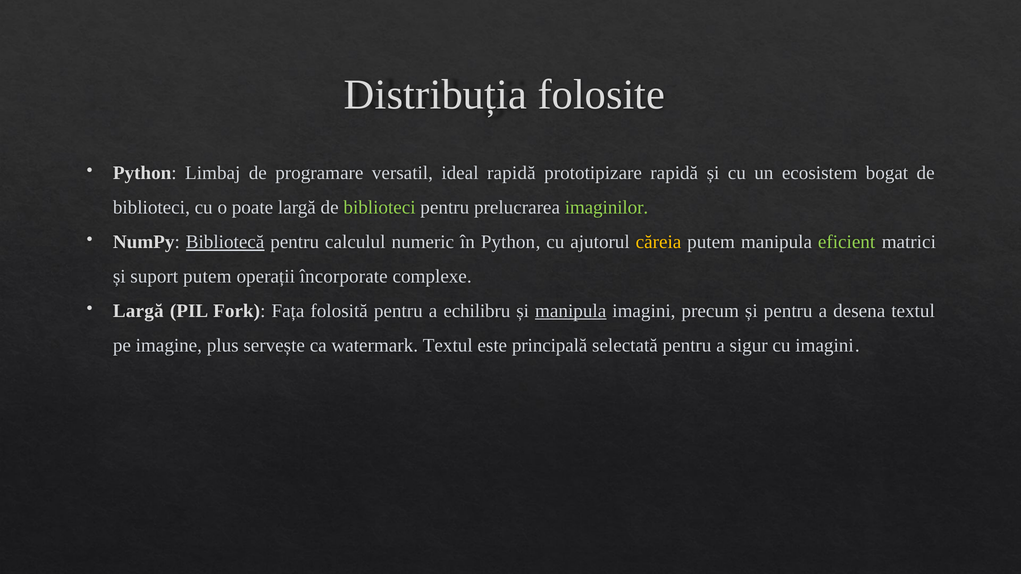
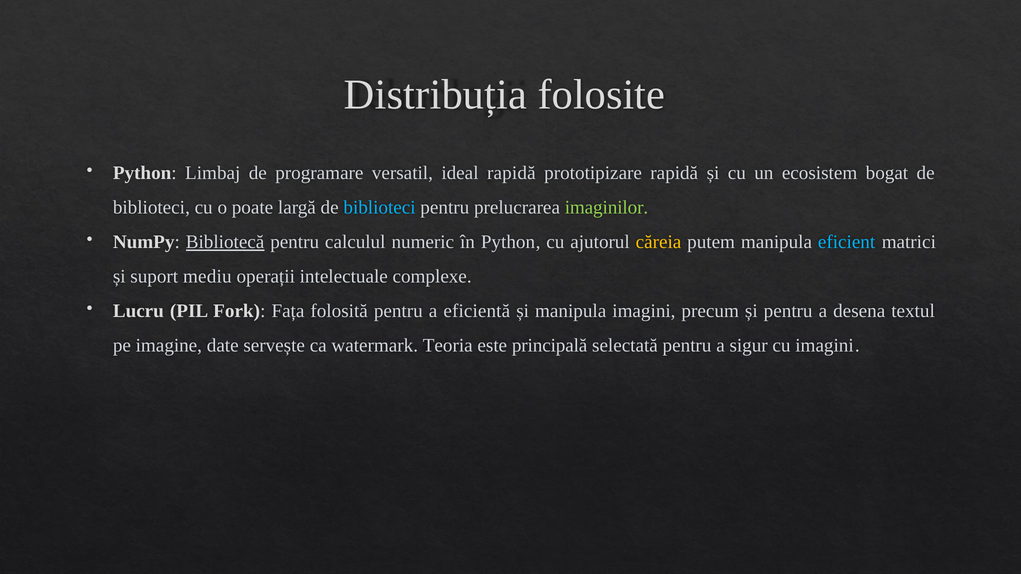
biblioteci at (380, 208) colour: light green -> light blue
eficient colour: light green -> light blue
suport putem: putem -> mediu
încorporate: încorporate -> intelectuale
Largă at (138, 311): Largă -> Lucru
echilibru: echilibru -> eficientă
manipula at (571, 311) underline: present -> none
plus: plus -> date
watermark Textul: Textul -> Teoria
